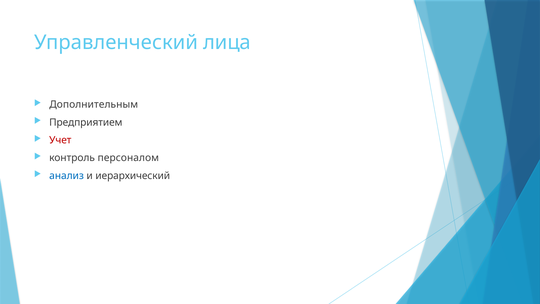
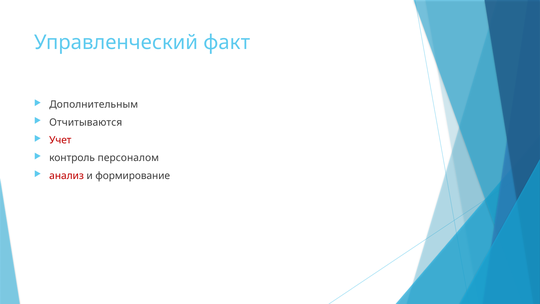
лица: лица -> факт
Предприятием: Предприятием -> Отчитываются
анализ colour: blue -> red
иерархический: иерархический -> формирование
